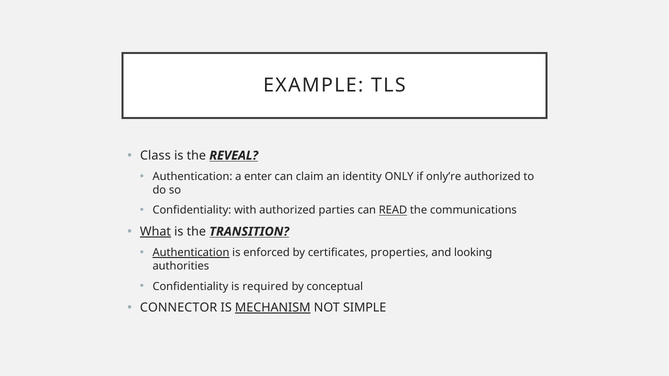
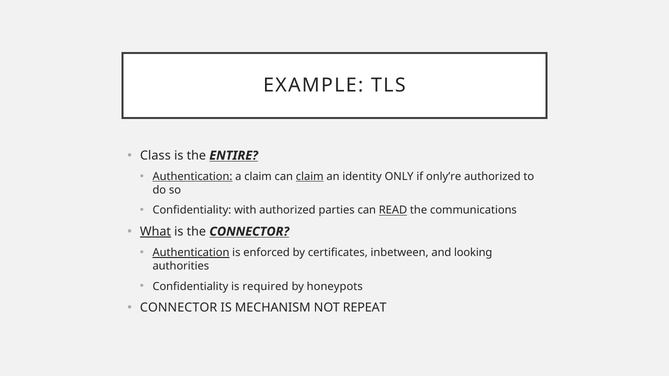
REVEAL: REVEAL -> ENTIRE
Authentication at (192, 177) underline: none -> present
a enter: enter -> claim
claim at (310, 177) underline: none -> present
the TRANSITION: TRANSITION -> CONNECTOR
properties: properties -> inbetween
conceptual: conceptual -> honeypots
MECHANISM underline: present -> none
SIMPLE: SIMPLE -> REPEAT
